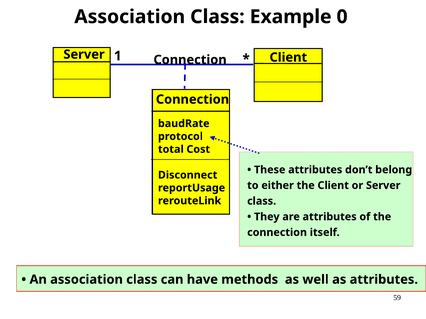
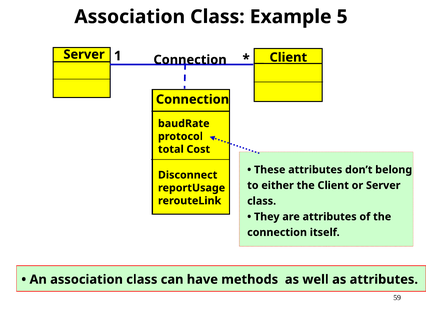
0: 0 -> 5
